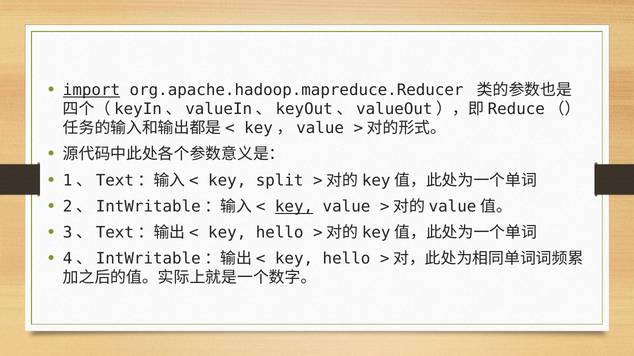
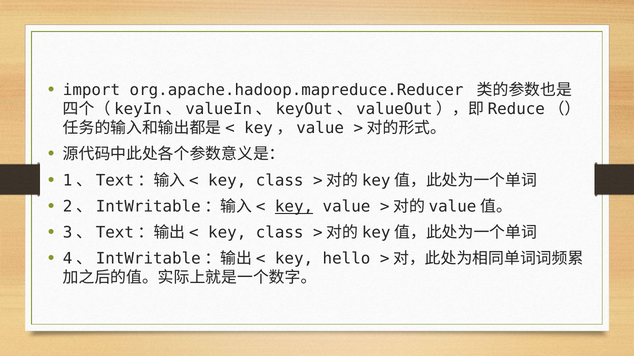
import underline: present -> none
split at (280, 181): split -> class
hello at (280, 233): hello -> class
